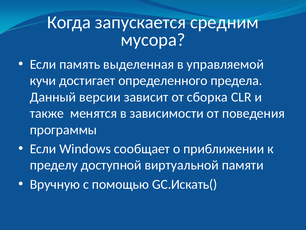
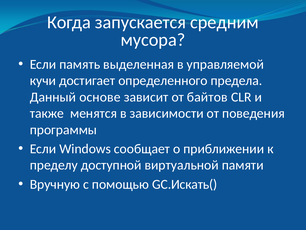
версии: версии -> основе
сборка: сборка -> байтов
